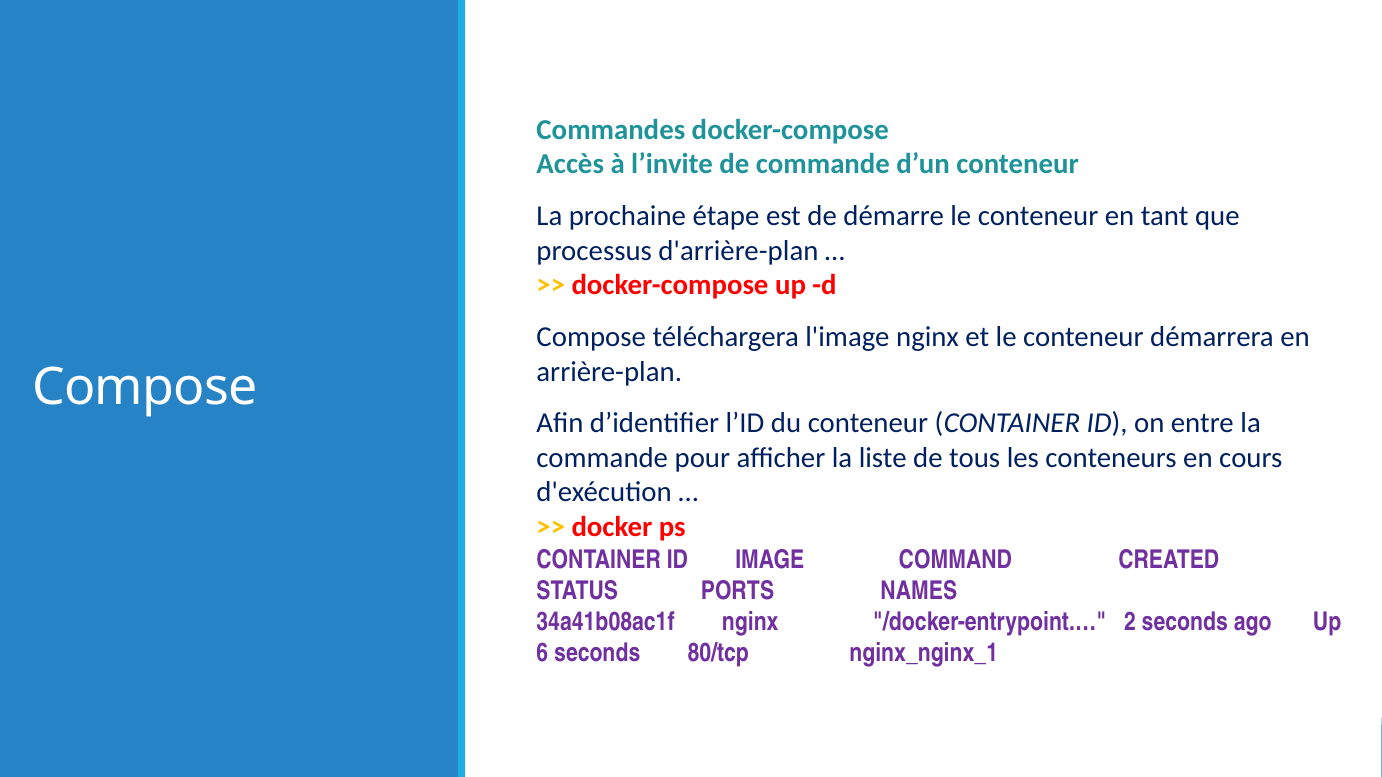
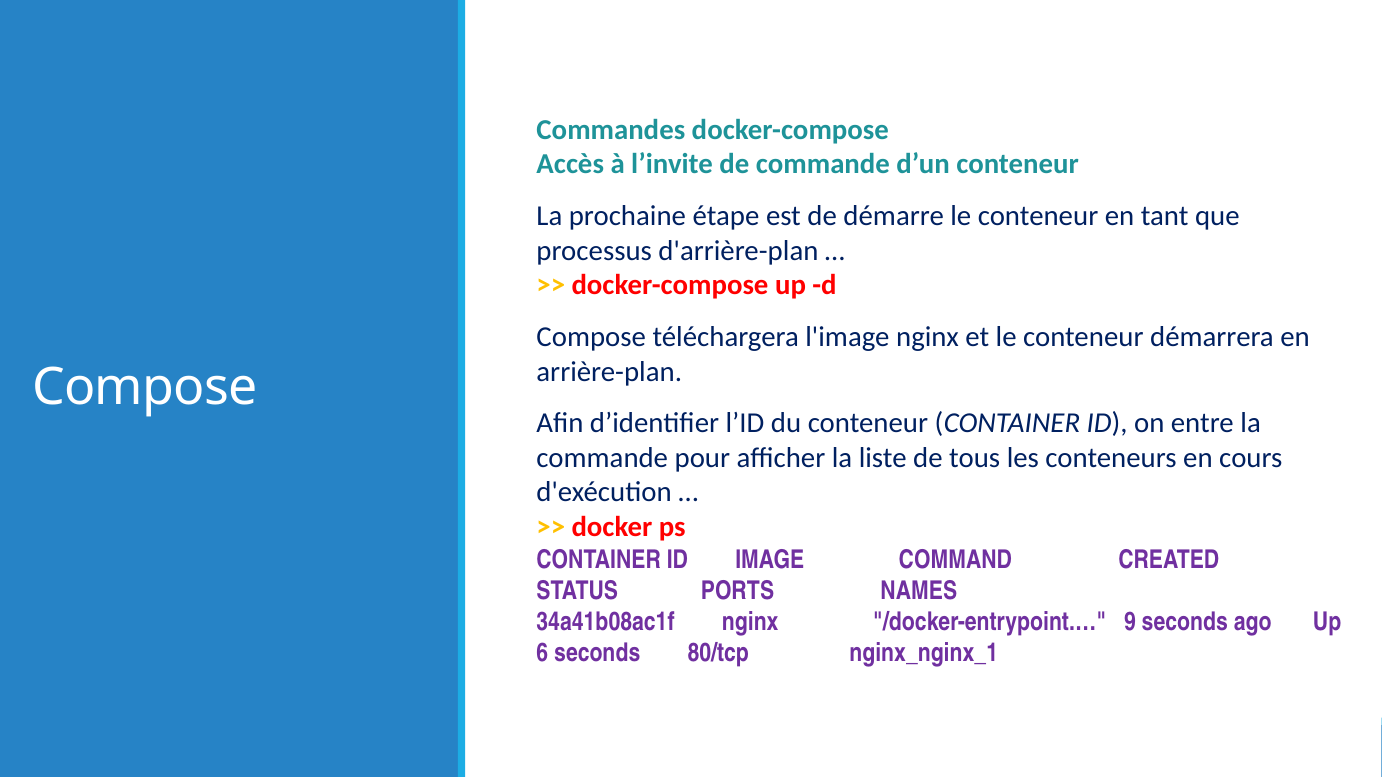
2: 2 -> 9
